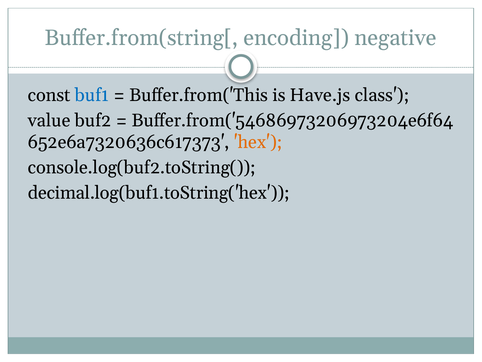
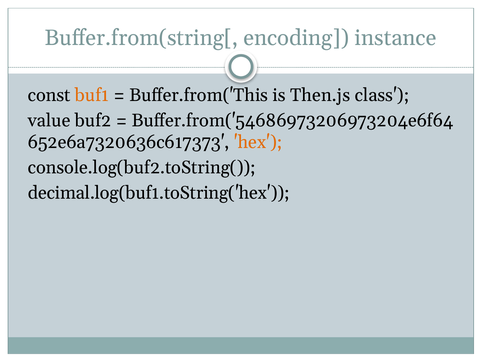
negative: negative -> instance
buf1 colour: blue -> orange
Have.js: Have.js -> Then.js
